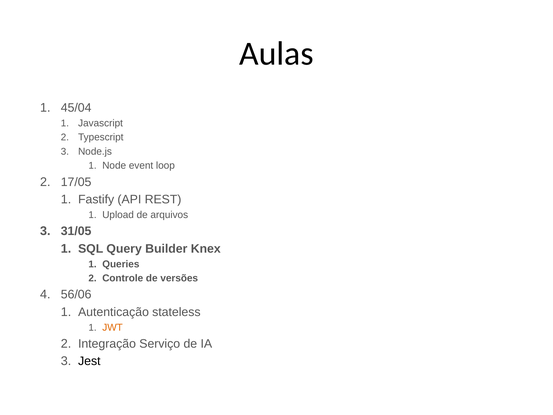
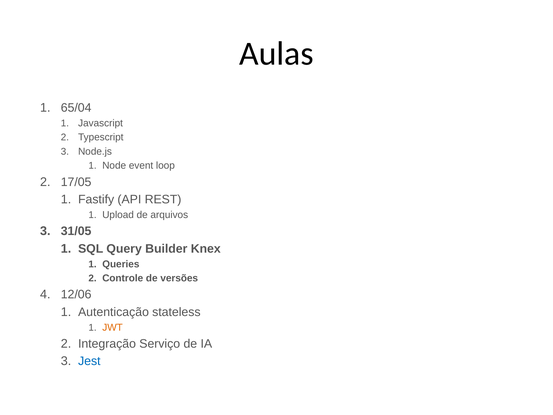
45/04: 45/04 -> 65/04
56/06: 56/06 -> 12/06
Jest colour: black -> blue
